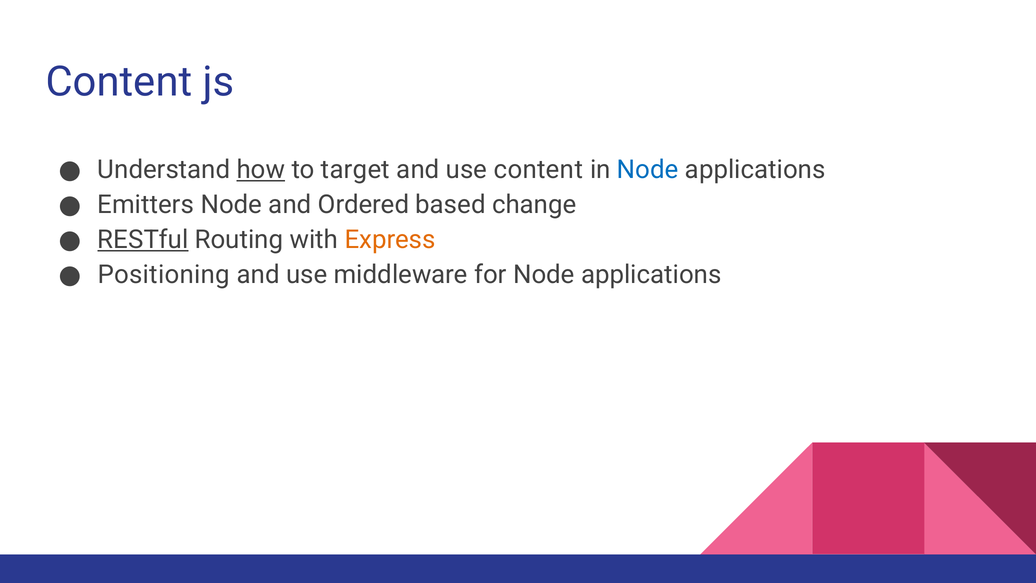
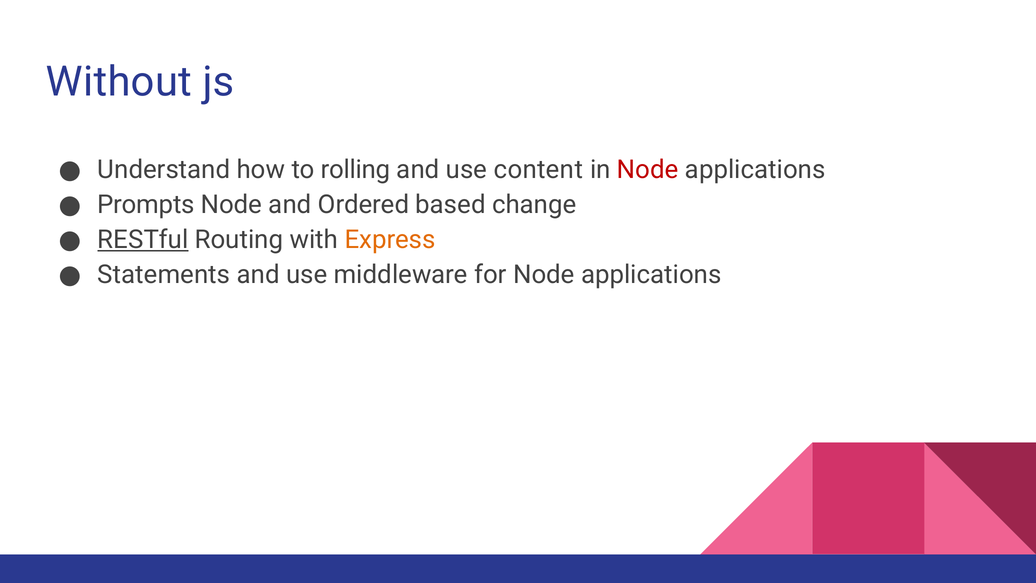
Content at (119, 82): Content -> Without
how underline: present -> none
target: target -> rolling
Node at (648, 170) colour: blue -> red
Emitters: Emitters -> Prompts
Positioning: Positioning -> Statements
